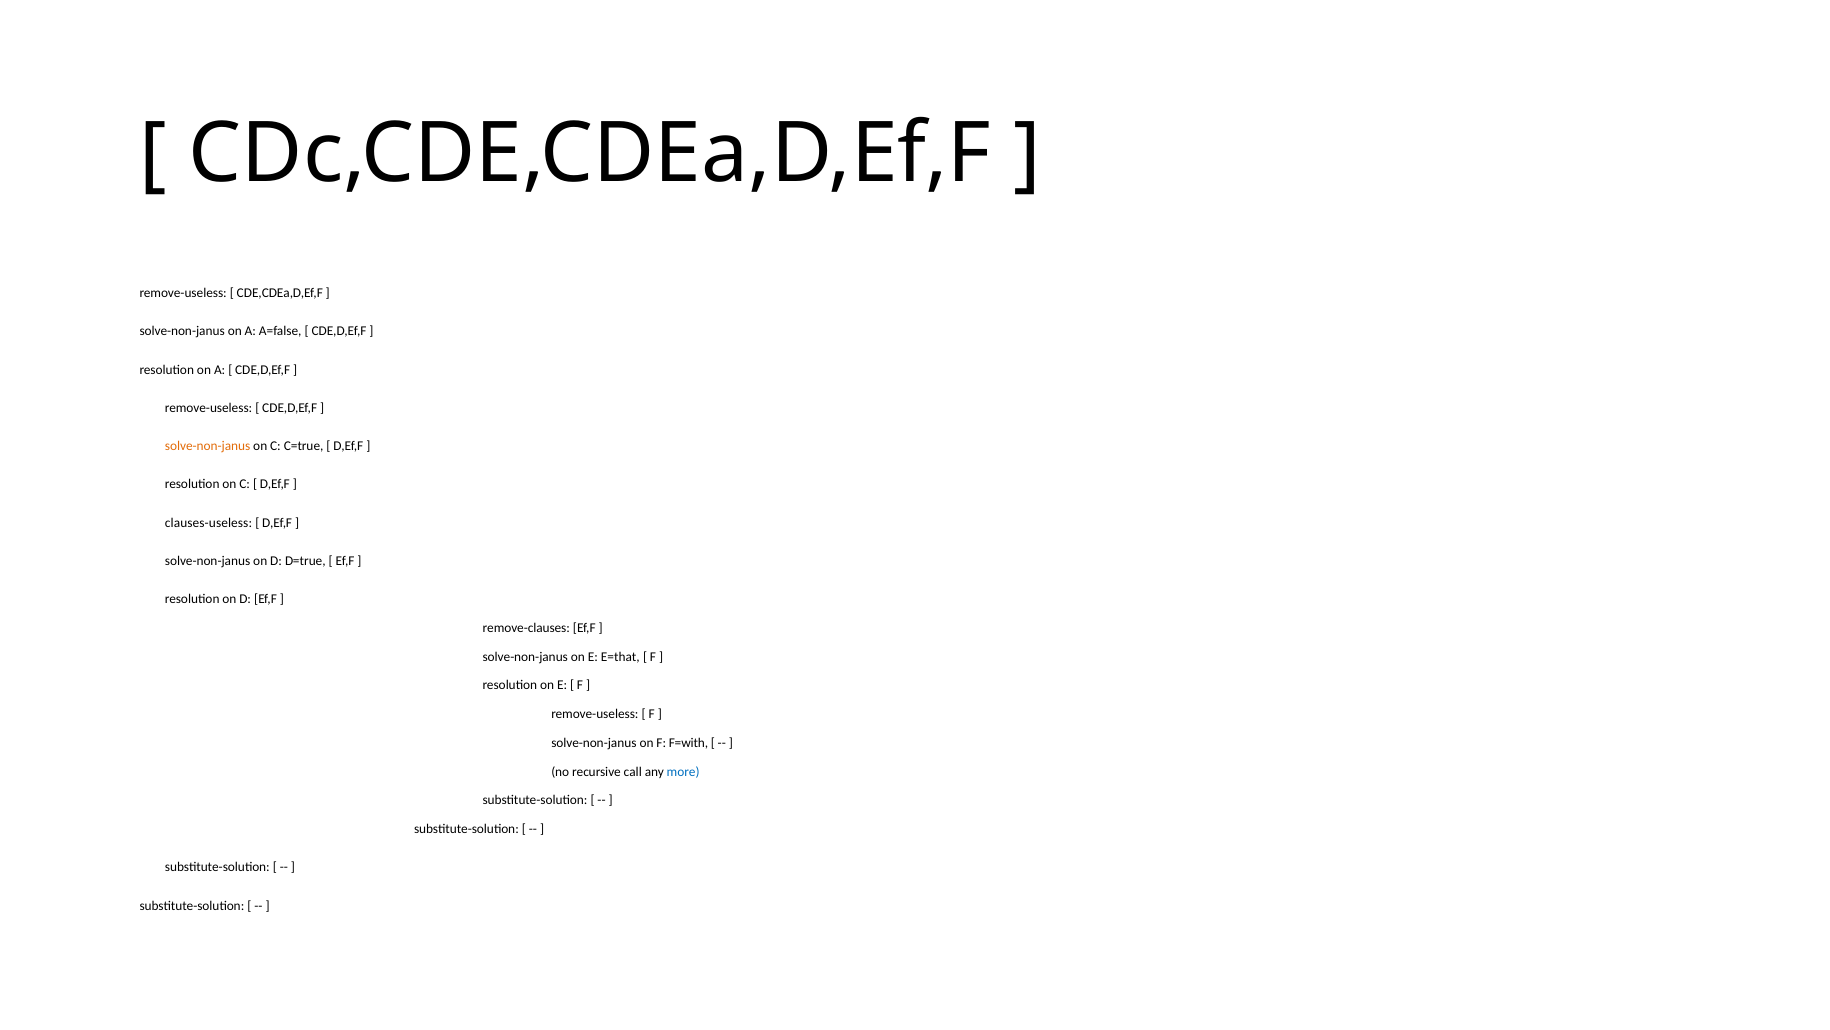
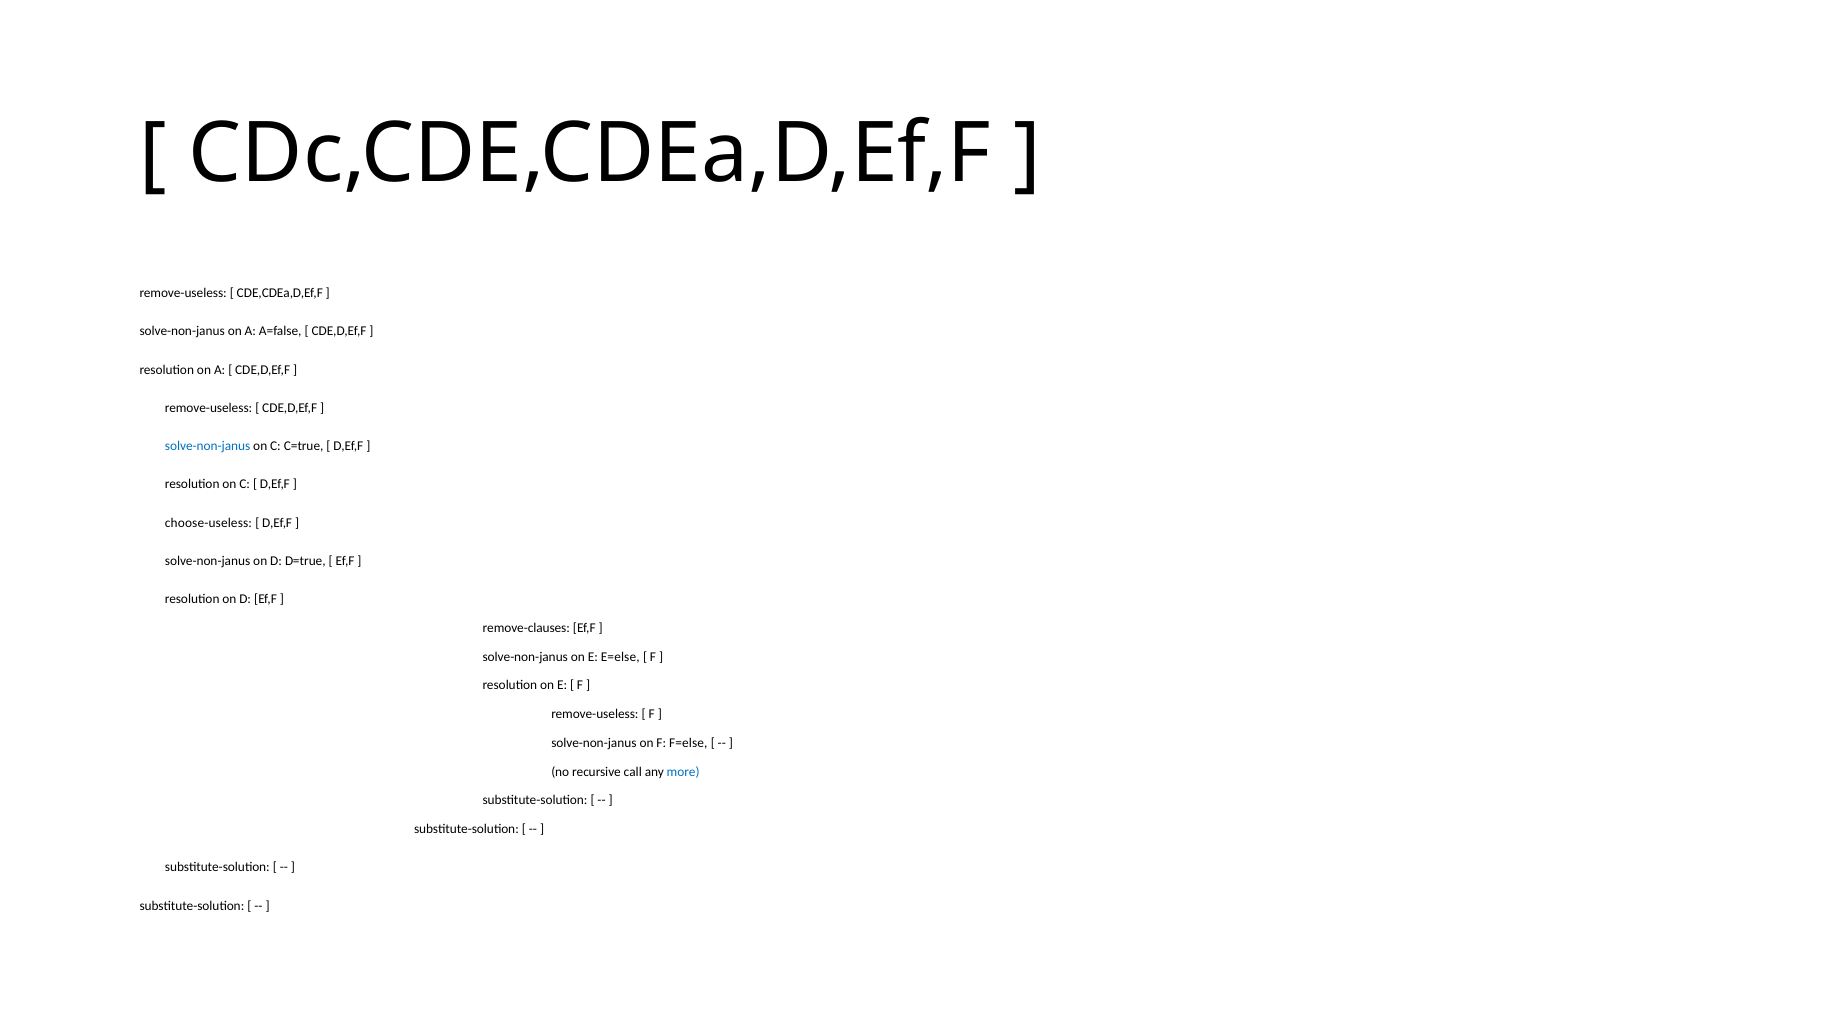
solve-non-janus at (208, 446) colour: orange -> blue
clauses-useless: clauses-useless -> choose-useless
E=that: E=that -> E=else
F=with: F=with -> F=else
